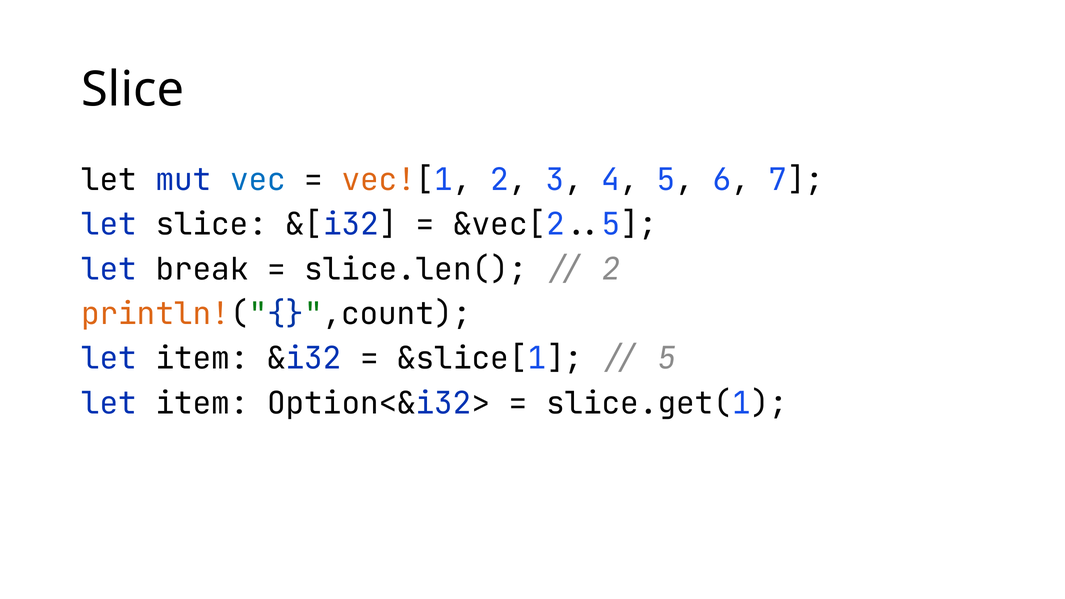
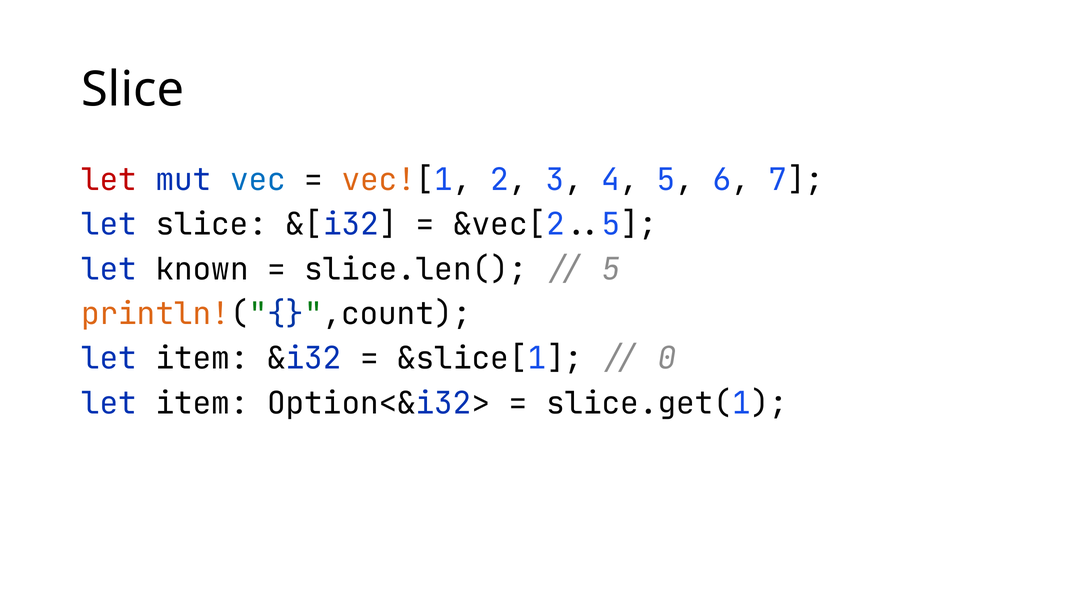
let at (109, 180) colour: black -> red
break: break -> known
2 at (611, 269): 2 -> 5
5 at (667, 359): 5 -> 0
